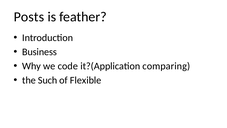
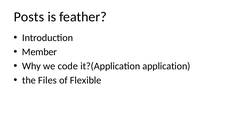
Business: Business -> Member
comparing: comparing -> application
Such: Such -> Files
